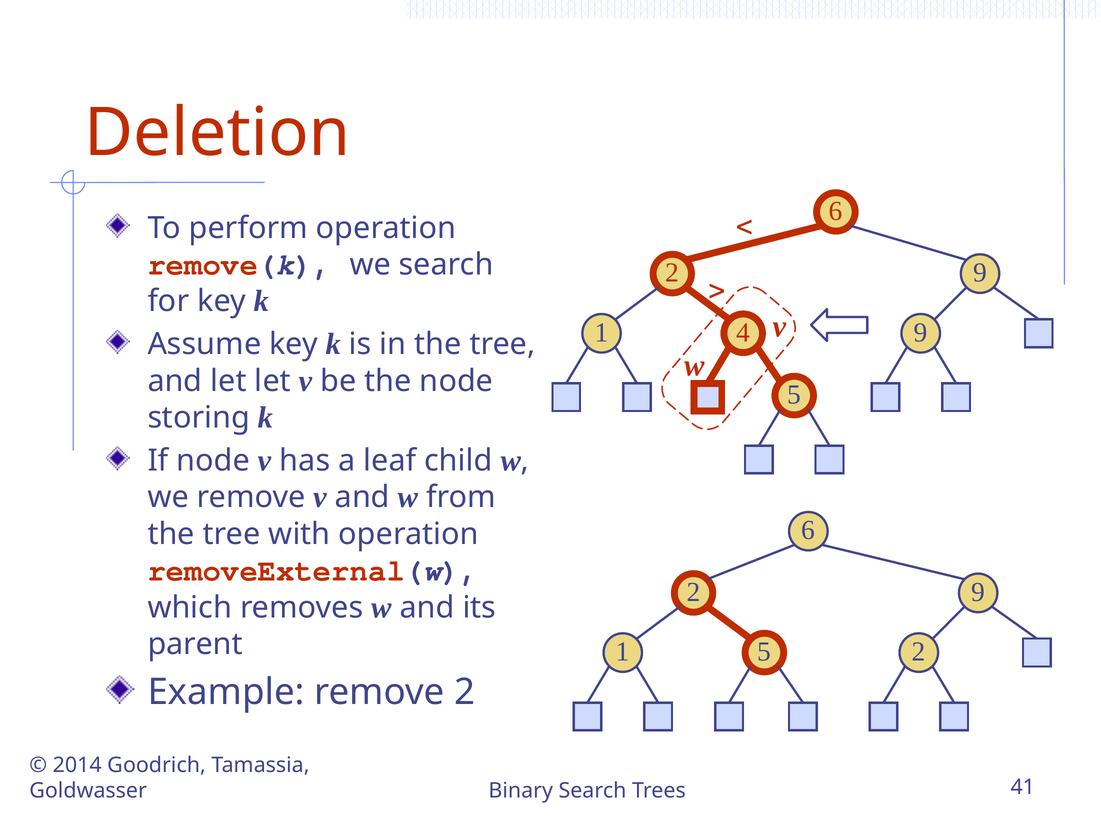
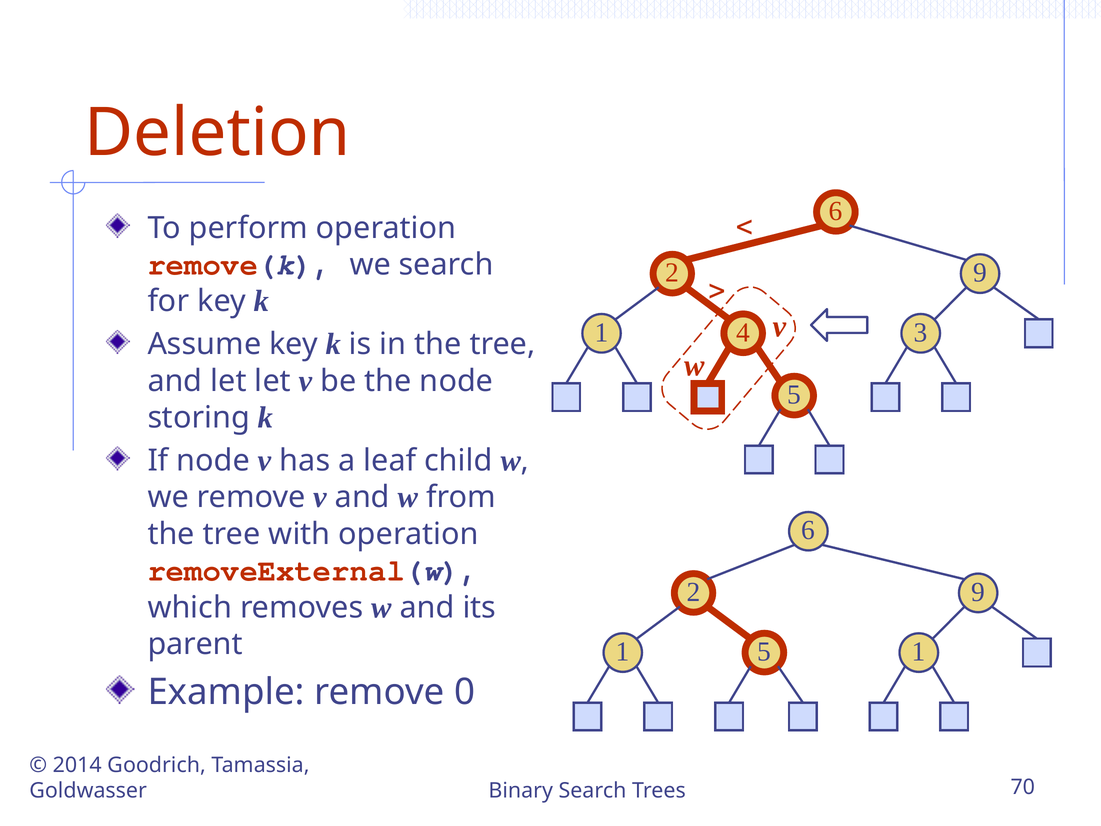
1 9: 9 -> 3
1 2: 2 -> 1
remove 2: 2 -> 0
41: 41 -> 70
